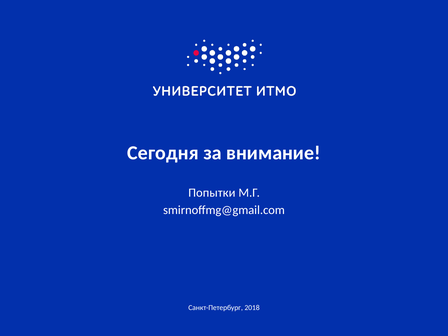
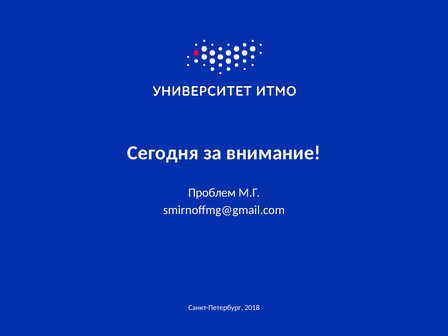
Попытки: Попытки -> Проблем
